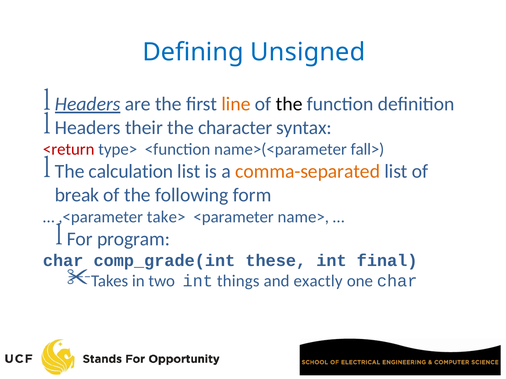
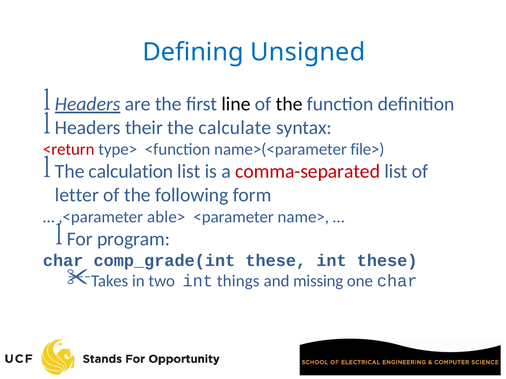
line colour: orange -> black
character: character -> calculate
fall>: fall> -> file>
comma-separated colour: orange -> red
break: break -> letter
take>: take> -> able>
int final: final -> these
exactly: exactly -> missing
